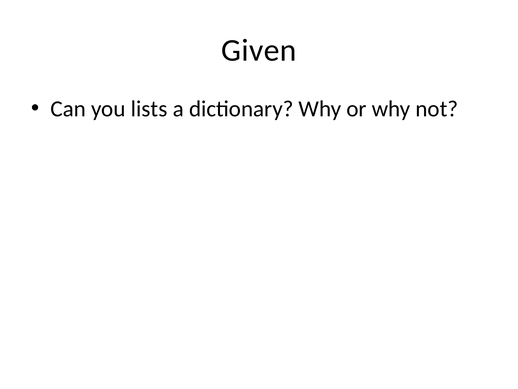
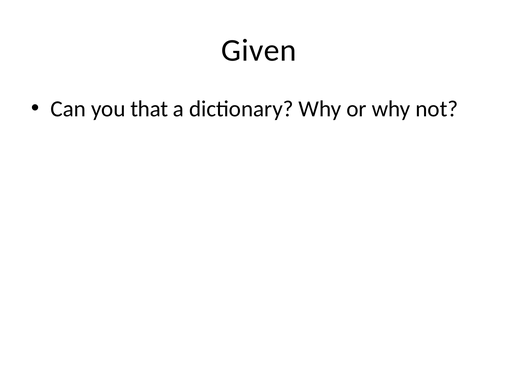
lists: lists -> that
